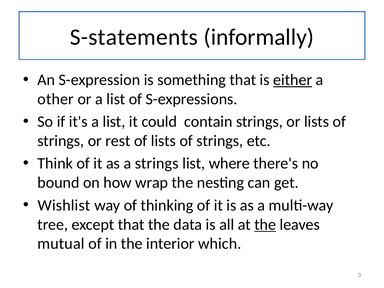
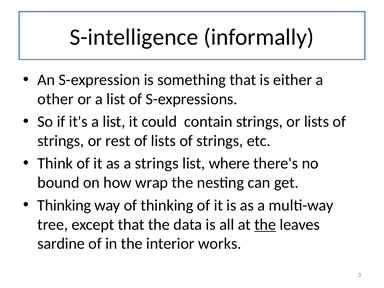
S-statements: S-statements -> S-intelligence
either underline: present -> none
Wishlist at (64, 205): Wishlist -> Thinking
mutual: mutual -> sardine
which: which -> works
